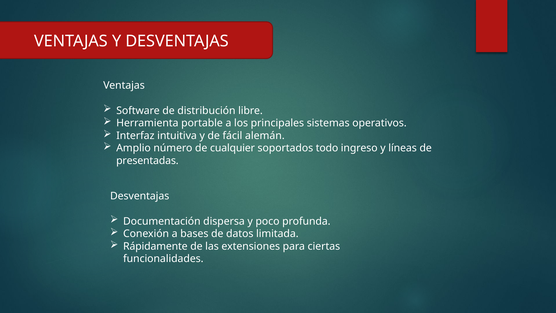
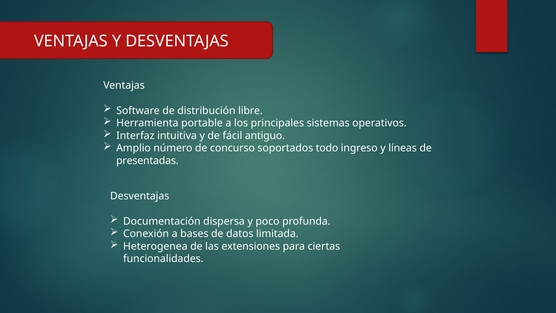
alemán: alemán -> antiguo
cualquier: cualquier -> concurso
Rápidamente: Rápidamente -> Heterogenea
